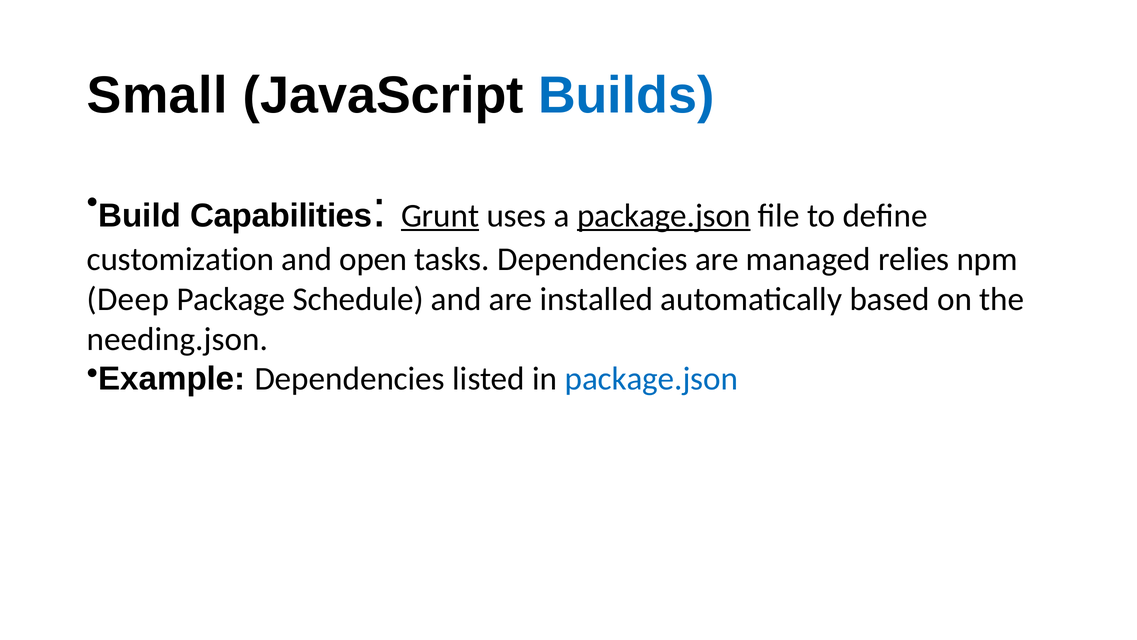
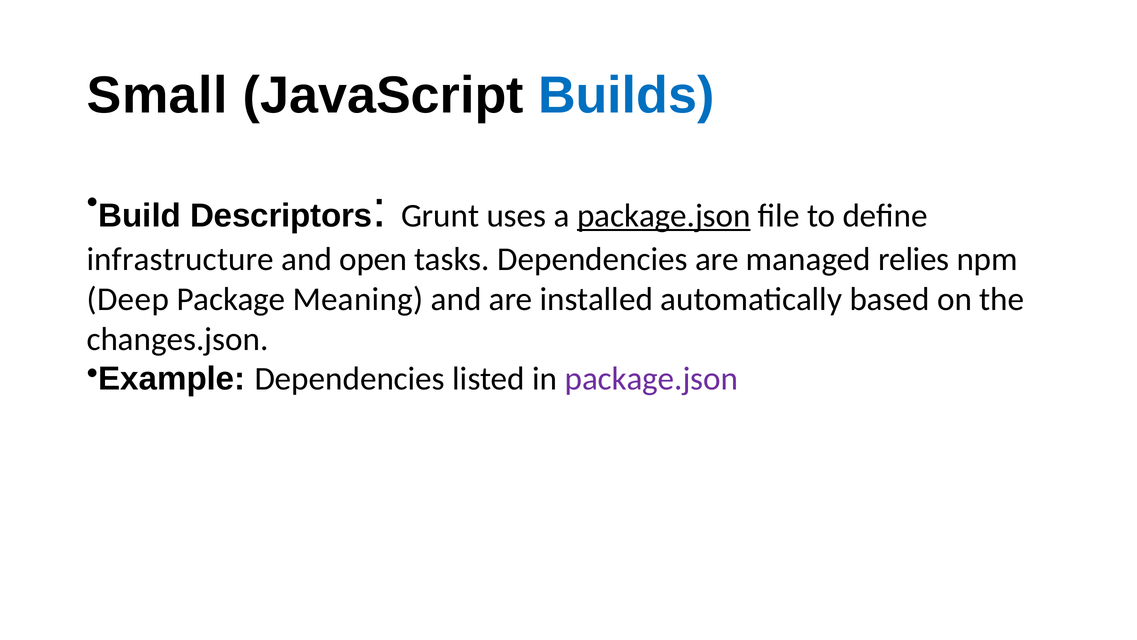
Capabilities: Capabilities -> Descriptors
Grunt underline: present -> none
customization: customization -> infrastructure
Schedule: Schedule -> Meaning
needing.json: needing.json -> changes.json
package.json at (651, 379) colour: blue -> purple
